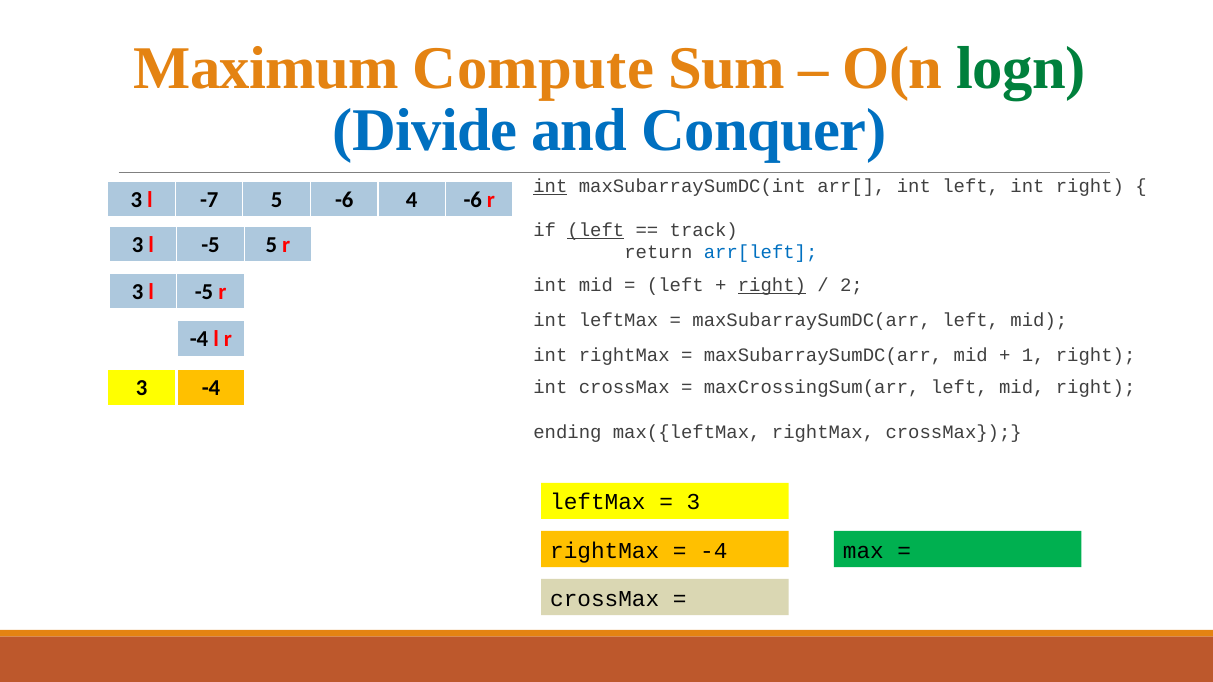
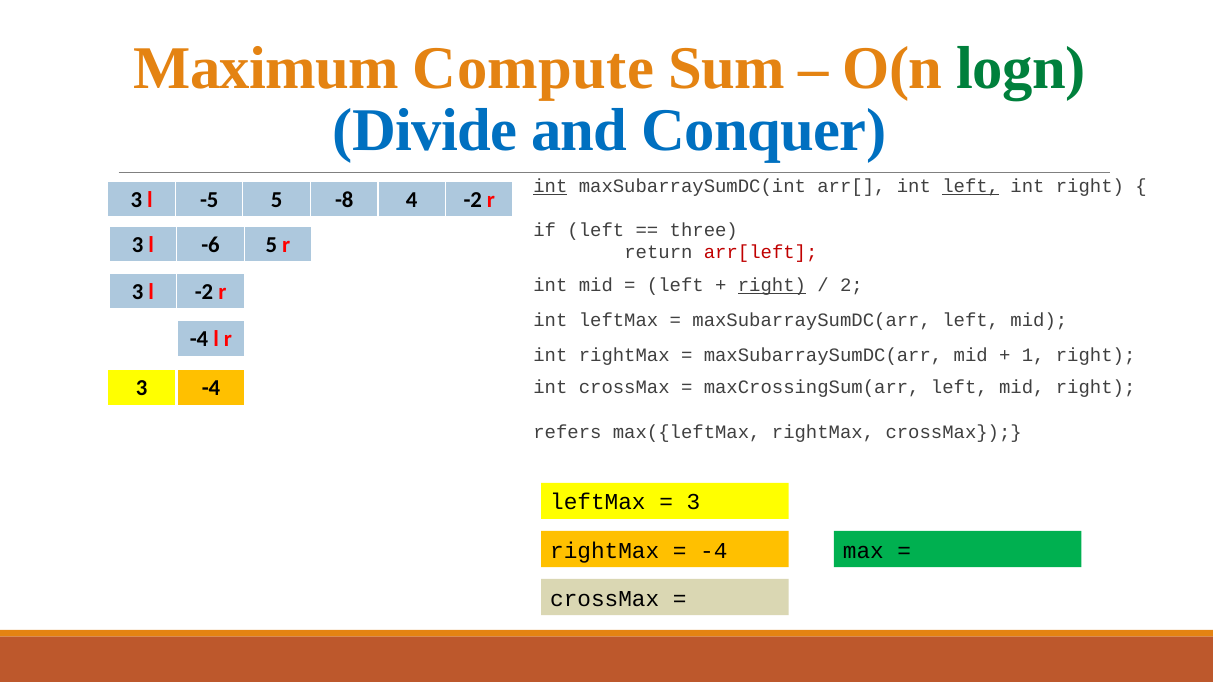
left at (971, 187) underline: none -> present
-7: -7 -> -5
5 -6: -6 -> -8
4 -6: -6 -> -2
left at (596, 230) underline: present -> none
track: track -> three
-5 at (210, 245): -5 -> -6
arr[left colour: blue -> red
-5 at (204, 292): -5 -> -2
ending: ending -> refers
